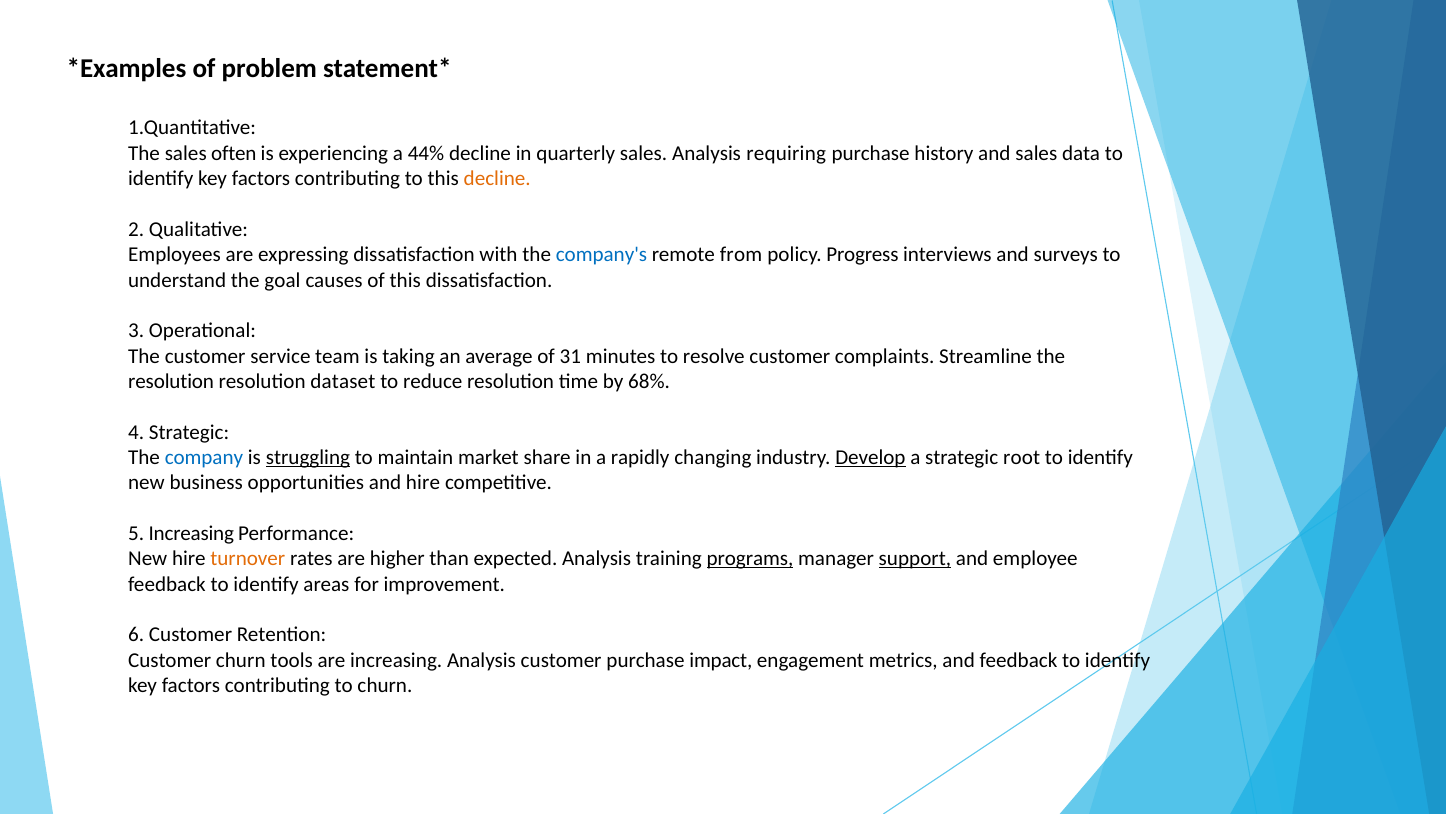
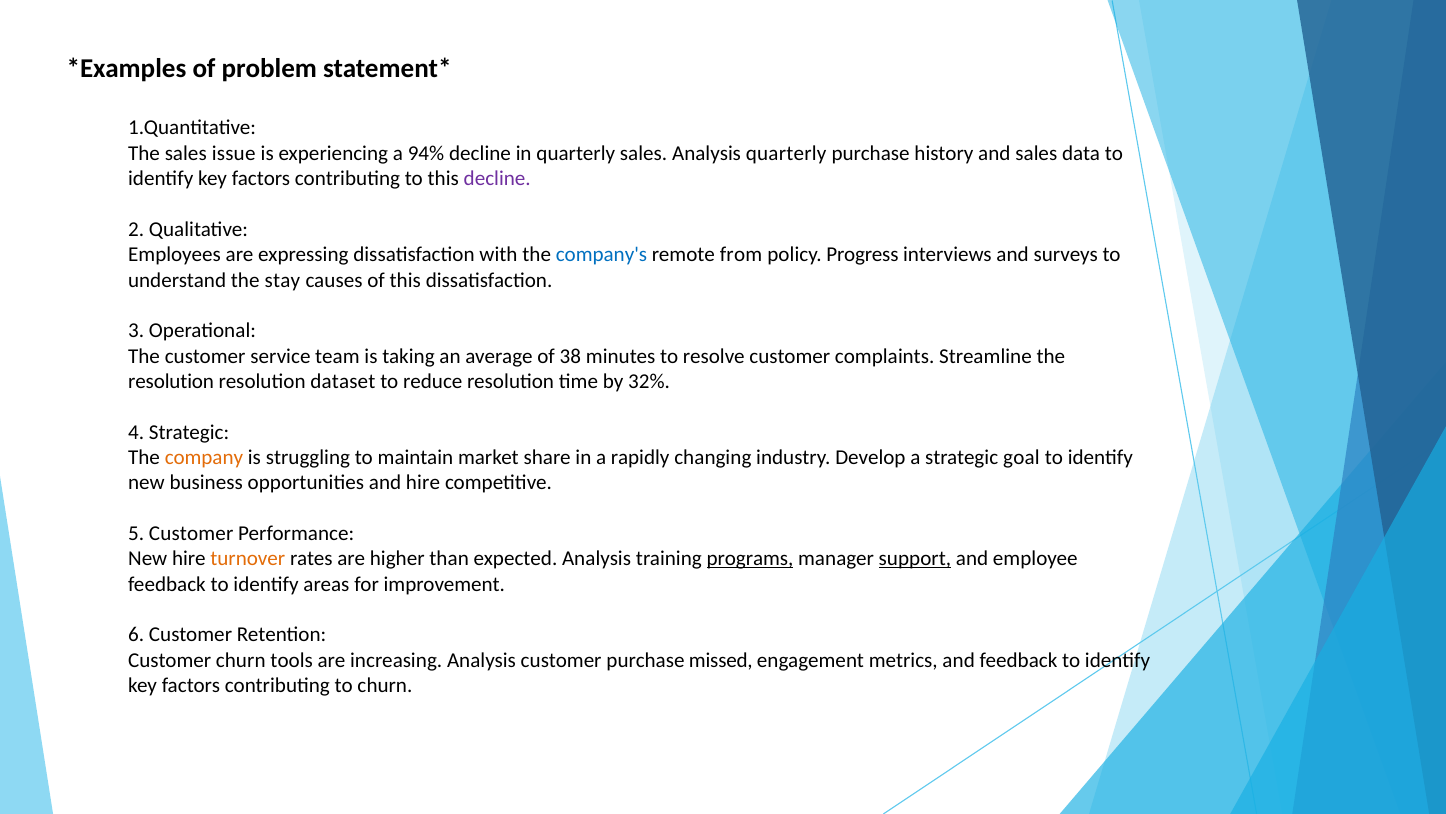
often: often -> issue
44%: 44% -> 94%
Analysis requiring: requiring -> quarterly
decline at (497, 179) colour: orange -> purple
goal: goal -> stay
31: 31 -> 38
68%: 68% -> 32%
company colour: blue -> orange
struggling underline: present -> none
Develop underline: present -> none
root: root -> goal
5 Increasing: Increasing -> Customer
impact: impact -> missed
